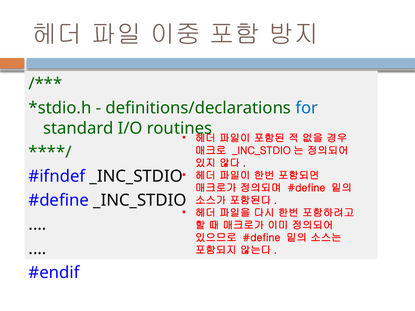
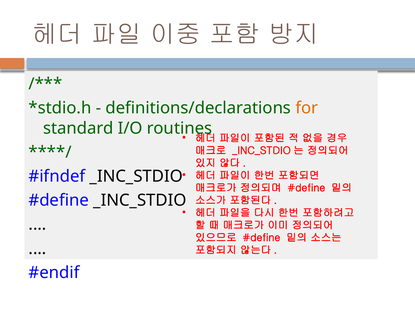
for colour: blue -> orange
